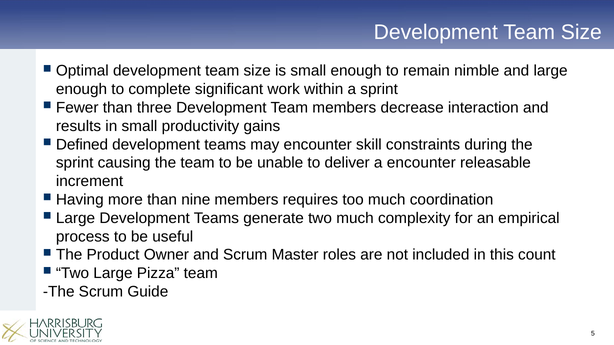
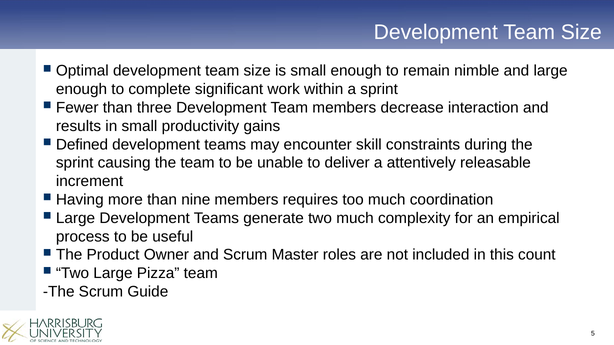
a encounter: encounter -> attentively
